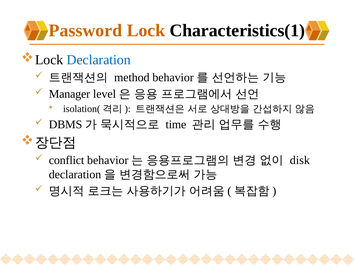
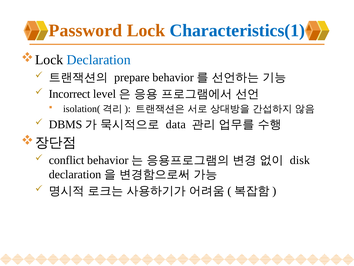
Characteristics(1 colour: black -> blue
method: method -> prepare
Manager: Manager -> Incorrect
time: time -> data
